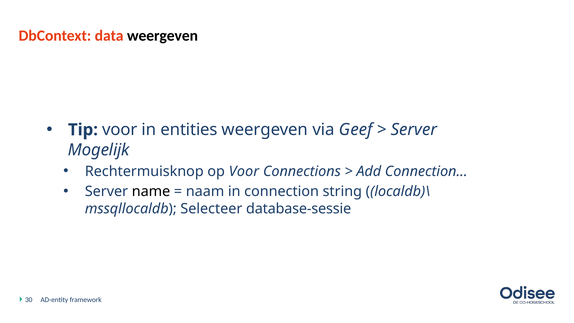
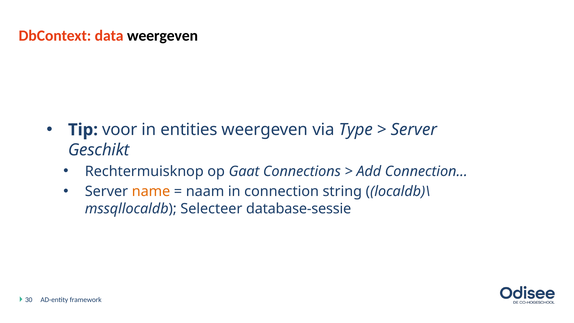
Geef: Geef -> Type
Mogelijk: Mogelijk -> Geschikt
op Voor: Voor -> Gaat
name colour: black -> orange
